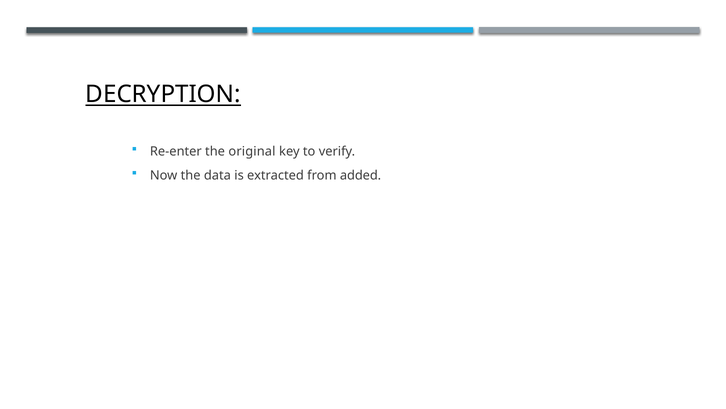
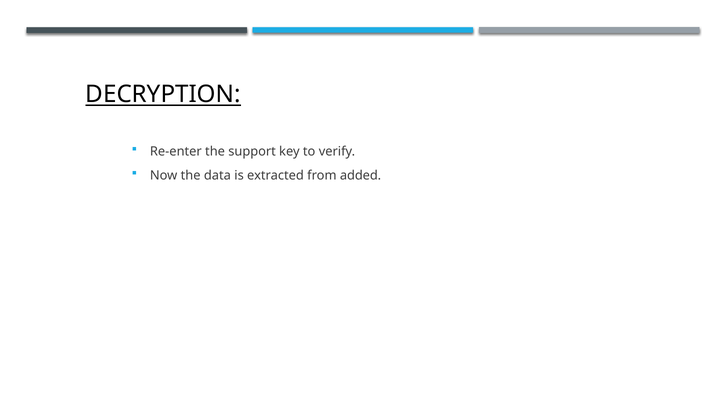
original: original -> support
